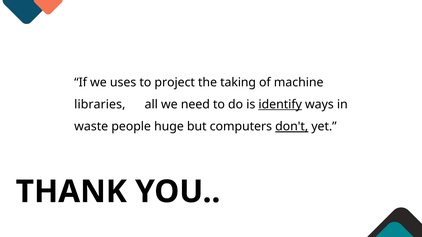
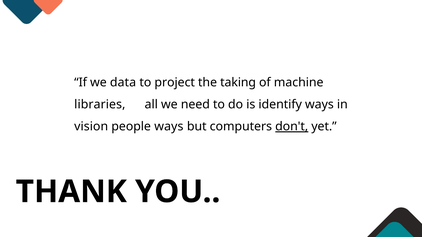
uses: uses -> data
identify underline: present -> none
waste: waste -> vision
people huge: huge -> ways
